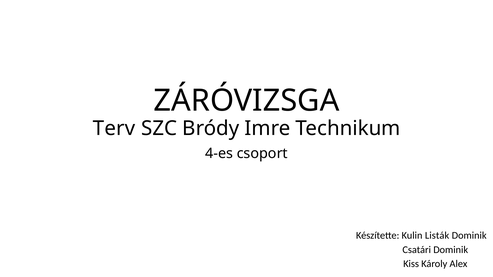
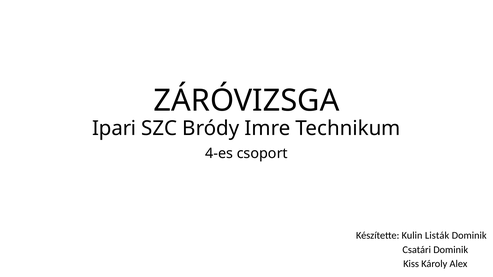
Terv: Terv -> Ipari
